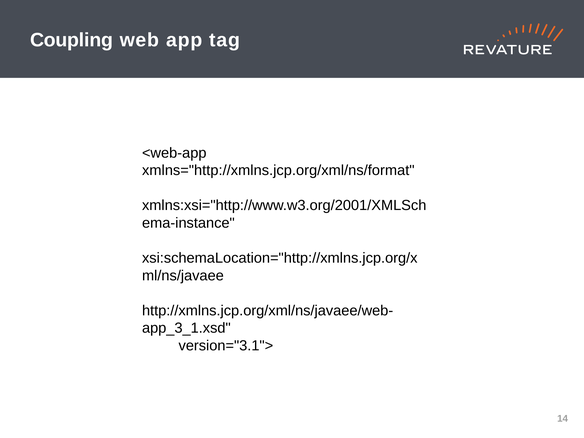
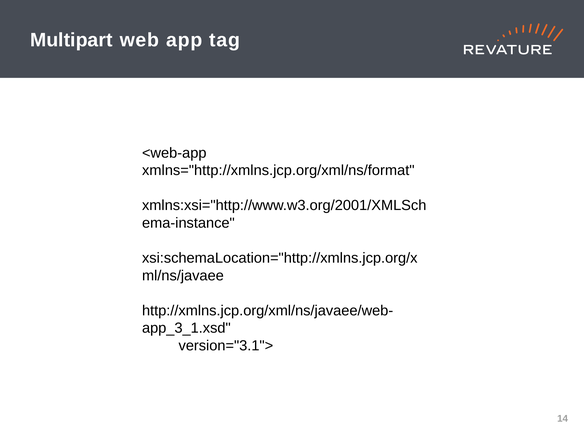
Coupling: Coupling -> Multipart
